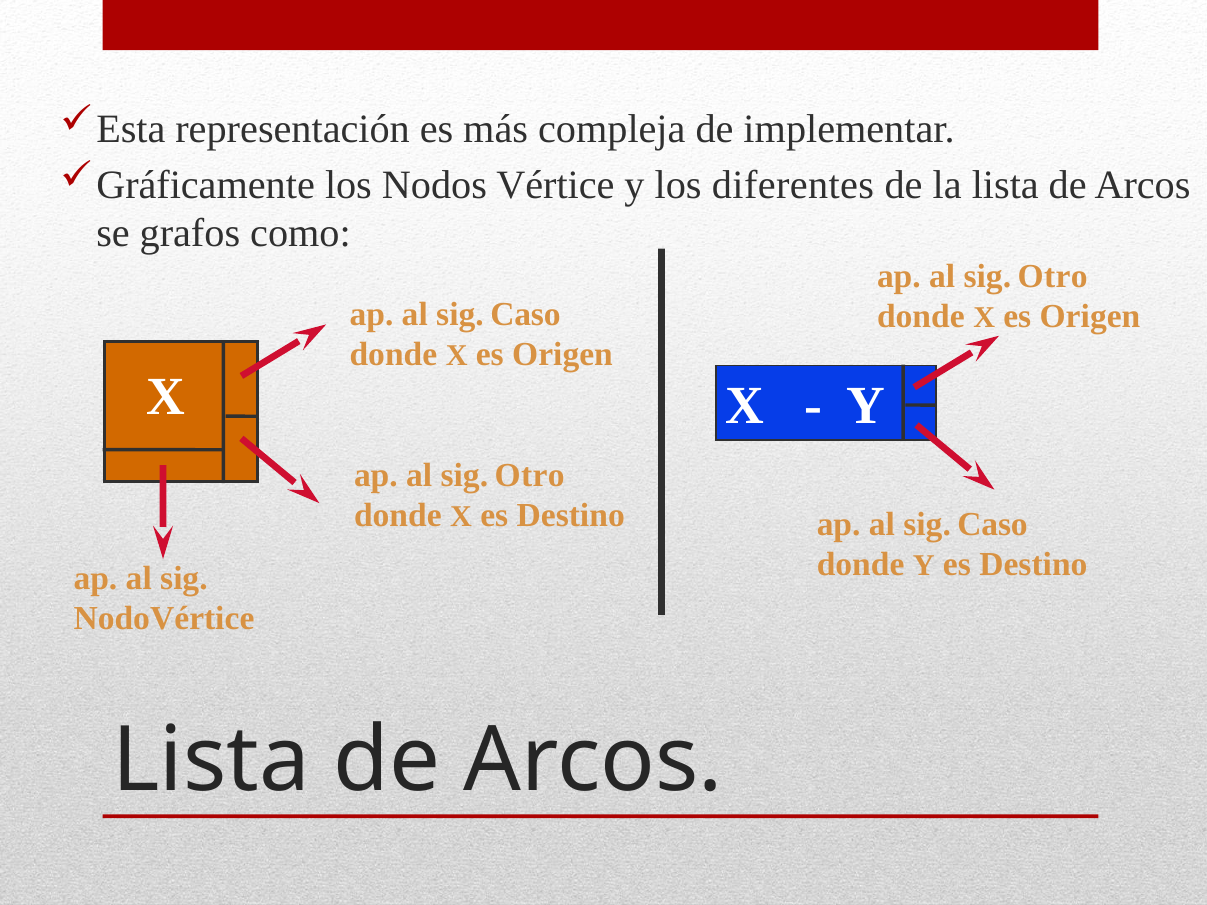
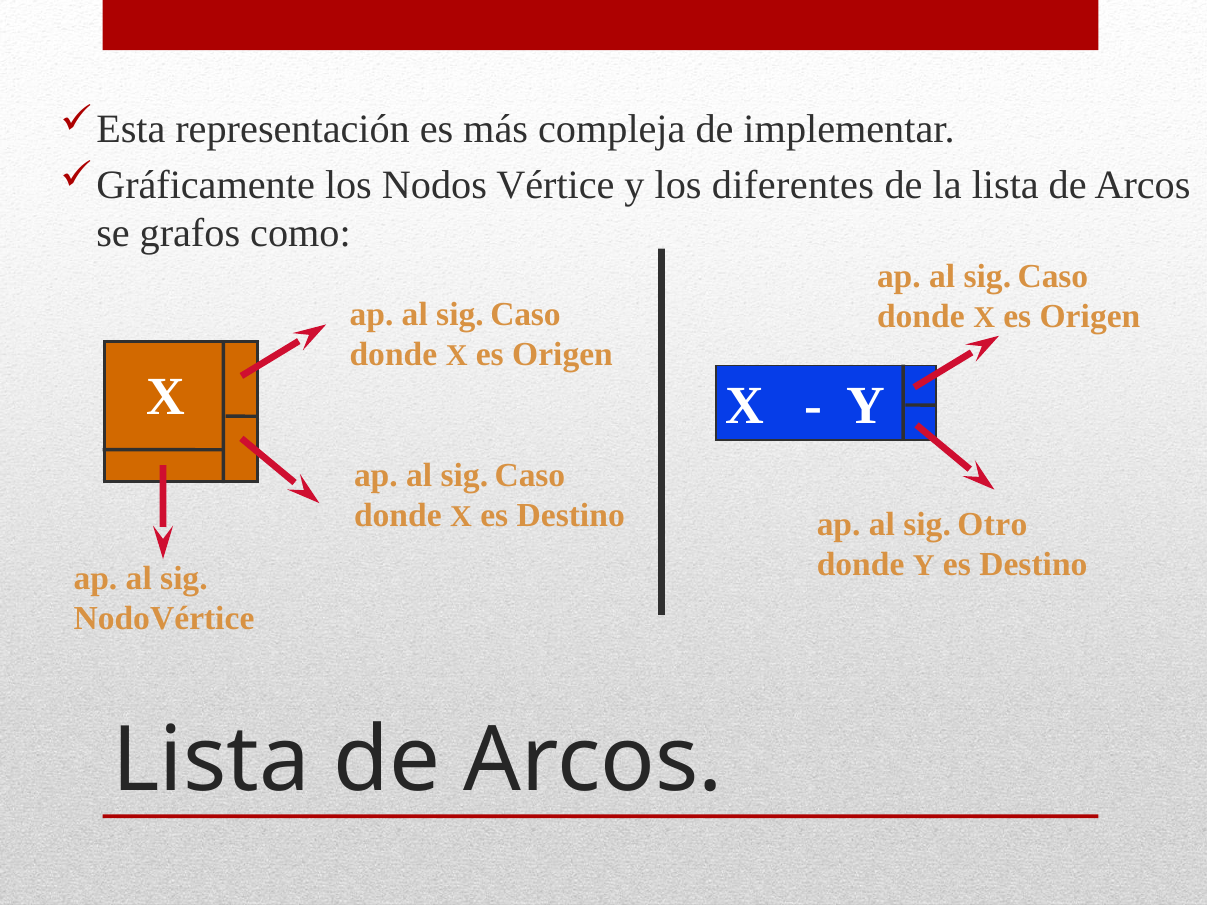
Otro at (1053, 277): Otro -> Caso
Otro at (530, 475): Otro -> Caso
Caso at (993, 525): Caso -> Otro
